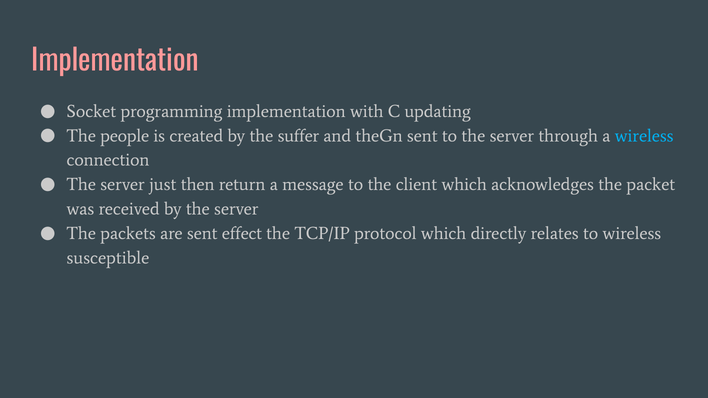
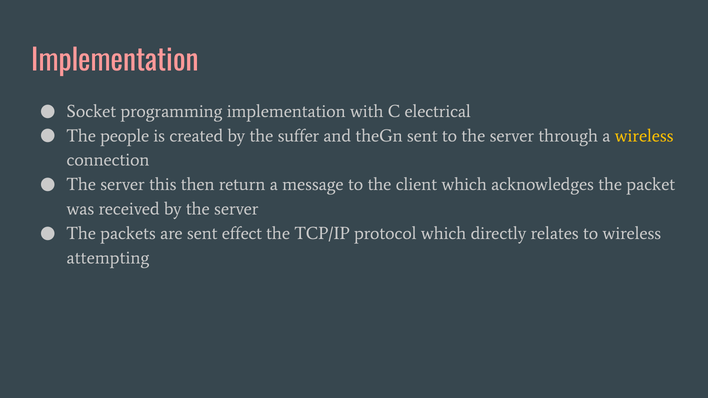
updating: updating -> electrical
wireless at (644, 136) colour: light blue -> yellow
just: just -> this
susceptible: susceptible -> attempting
